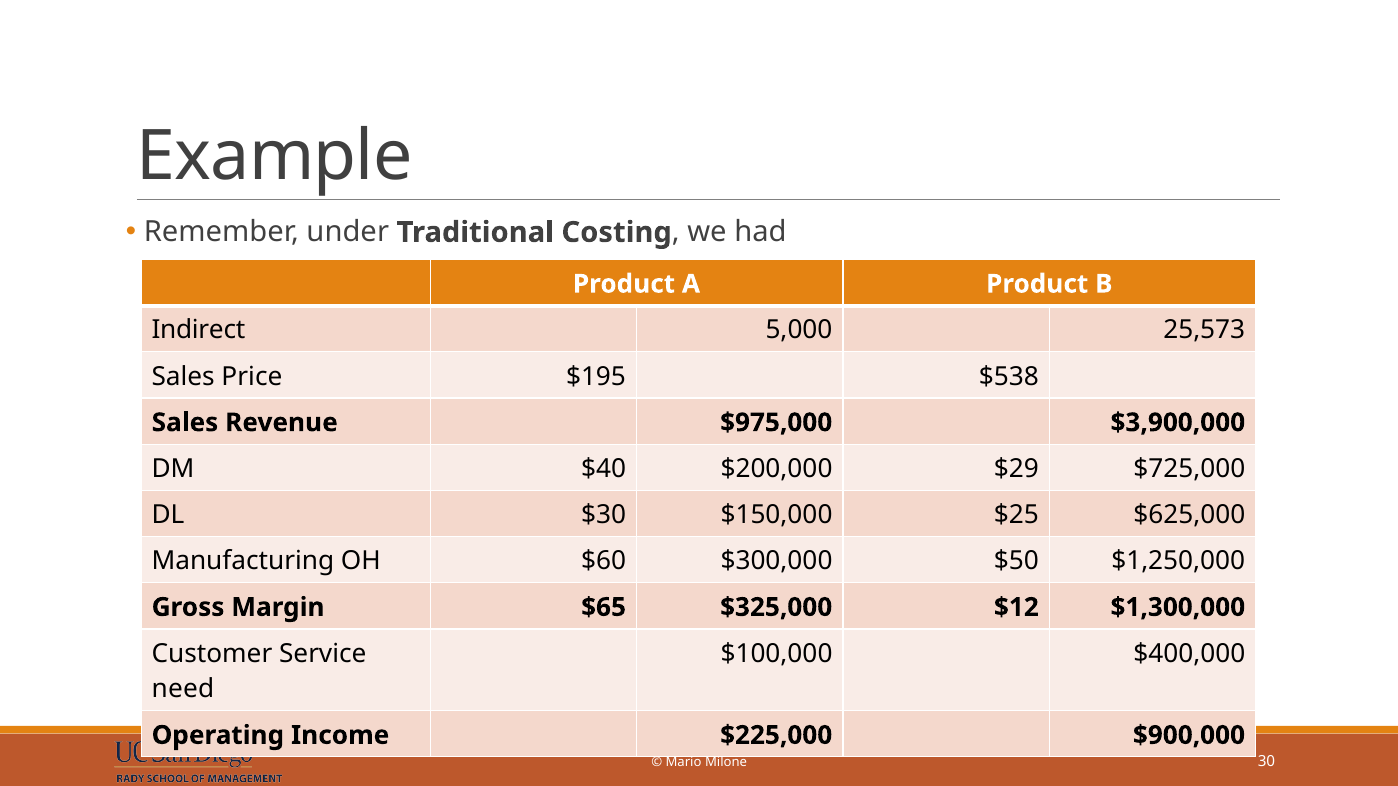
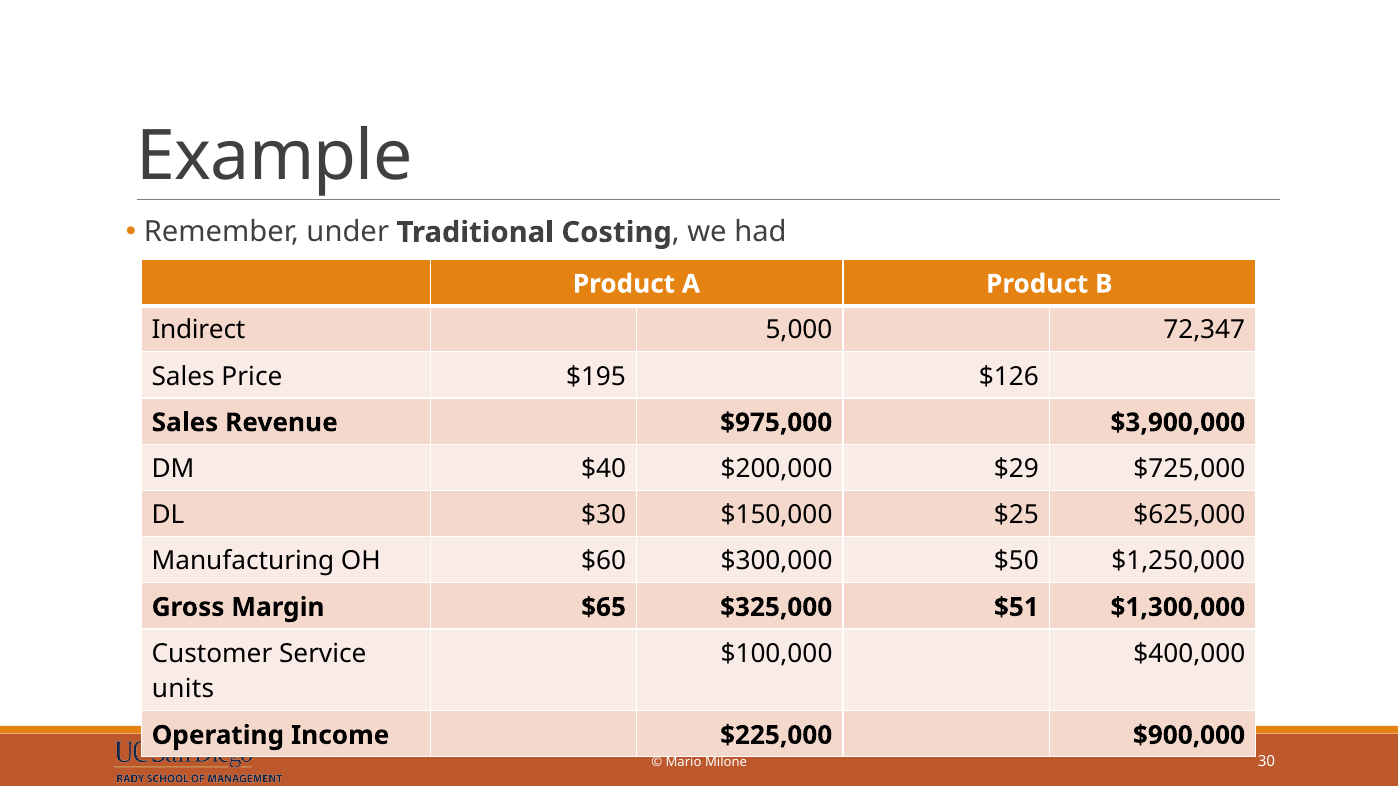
25,573: 25,573 -> 72,347
$538: $538 -> $126
$12: $12 -> $51
need: need -> units
